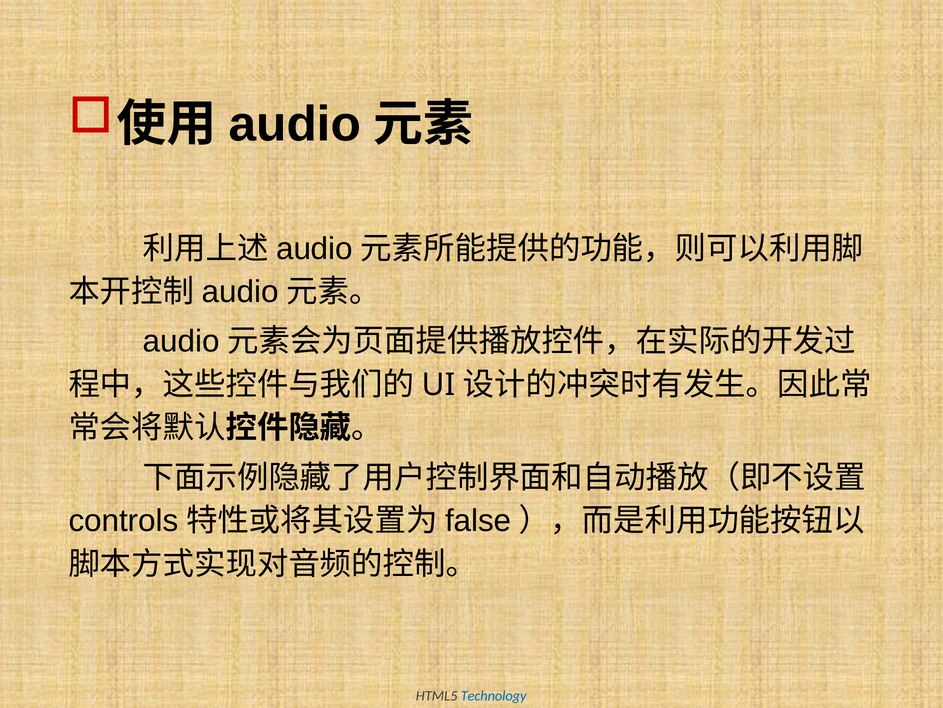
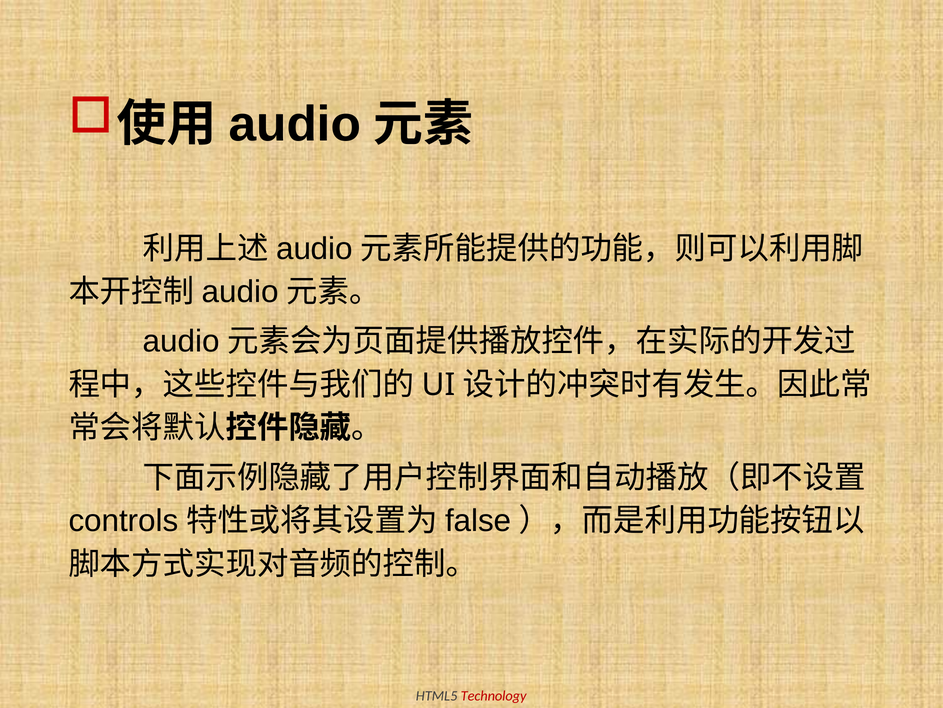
Technology colour: blue -> red
